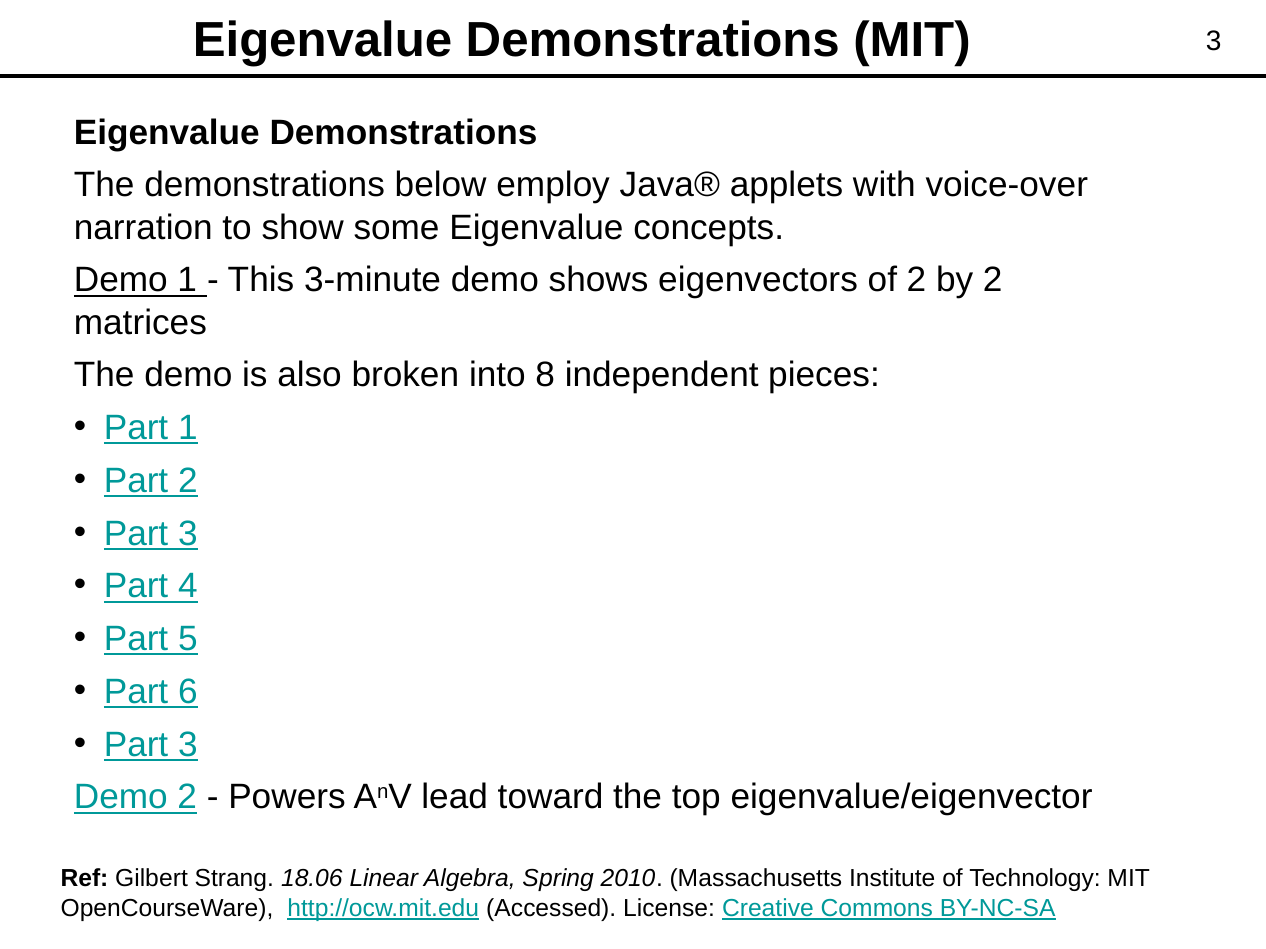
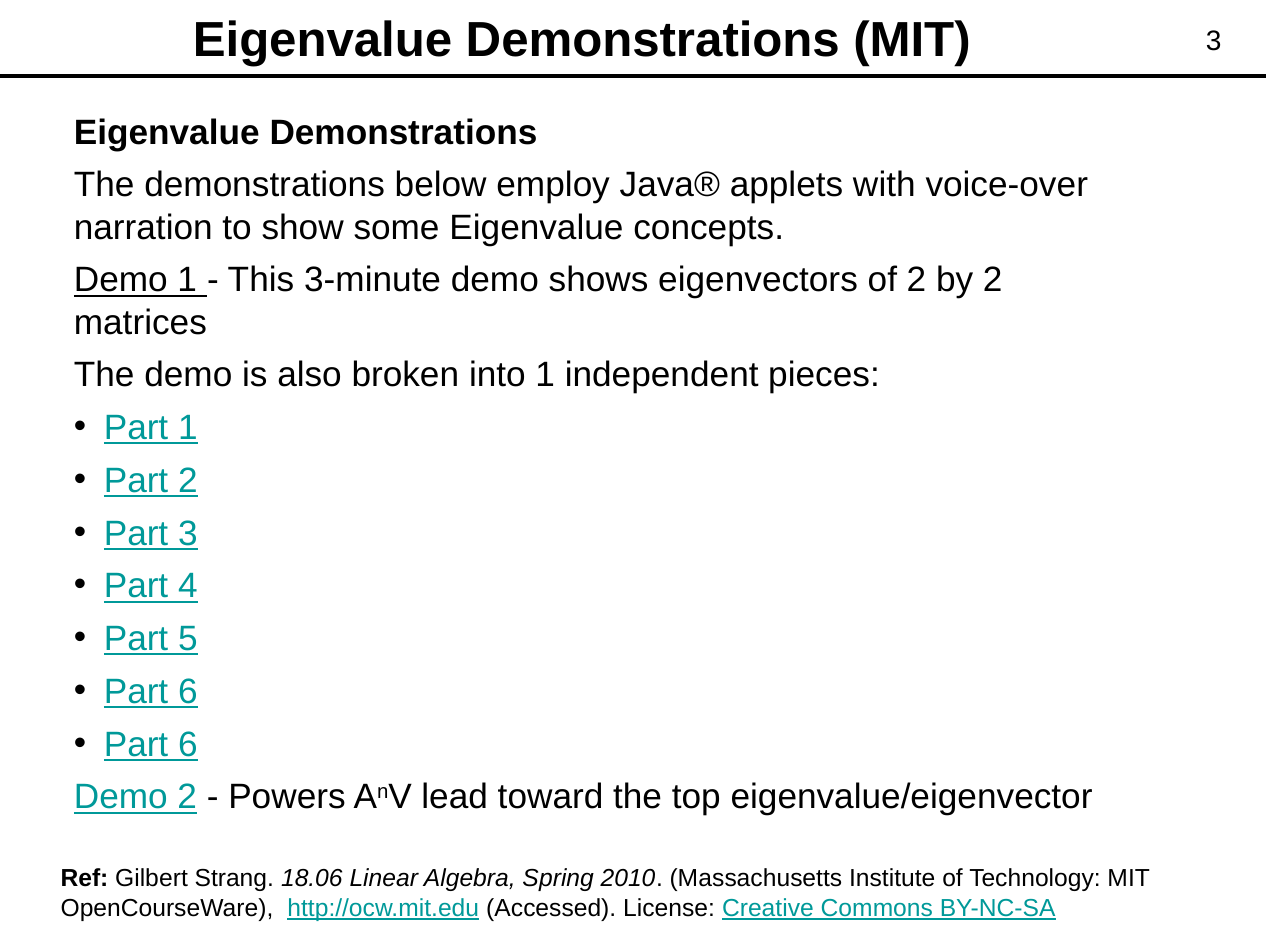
into 8: 8 -> 1
3 at (188, 745): 3 -> 6
